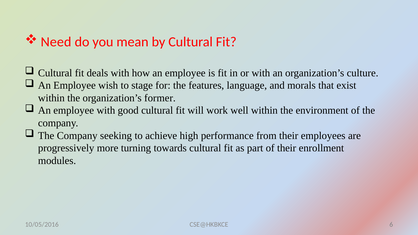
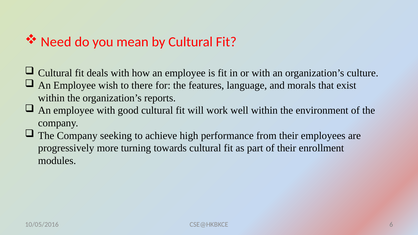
stage: stage -> there
former: former -> reports
